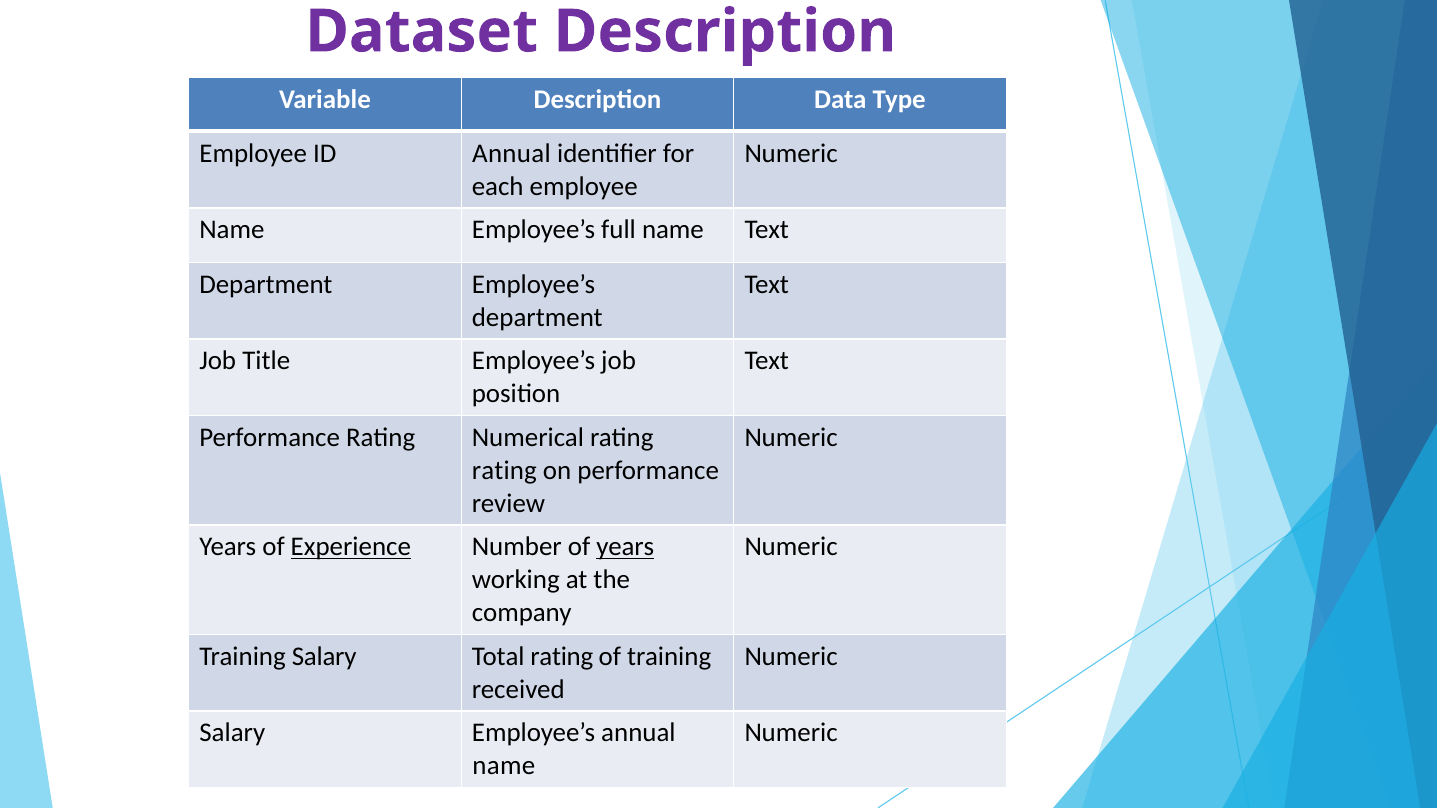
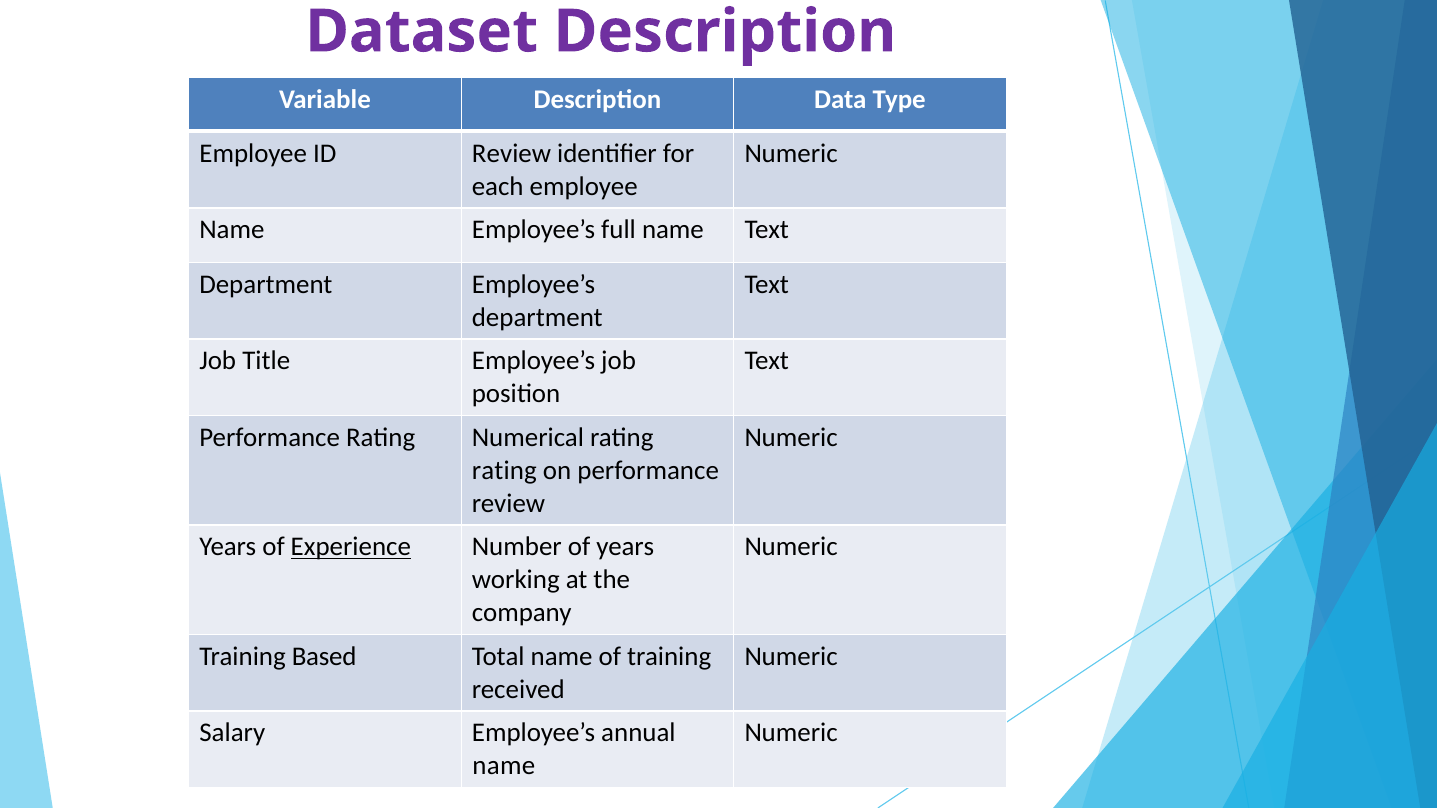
ID Annual: Annual -> Review
years at (625, 547) underline: present -> none
Training Salary: Salary -> Based
Total rating: rating -> name
